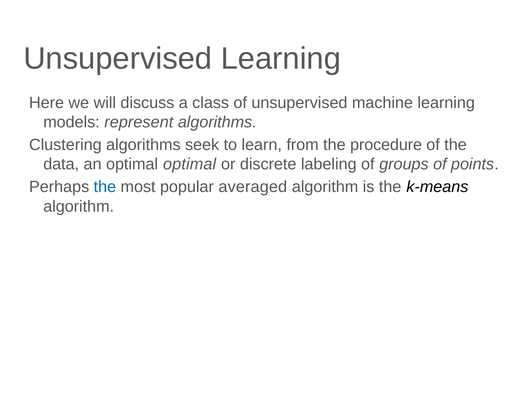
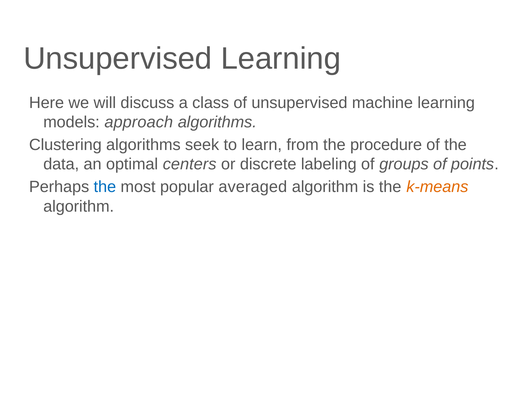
represent: represent -> approach
optimal optimal: optimal -> centers
k-means colour: black -> orange
